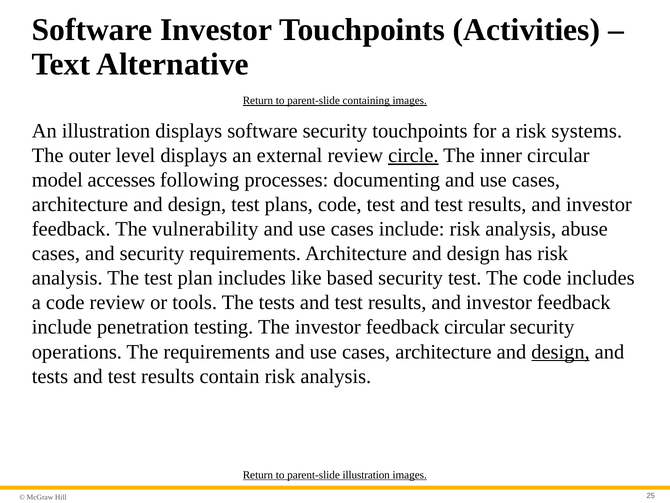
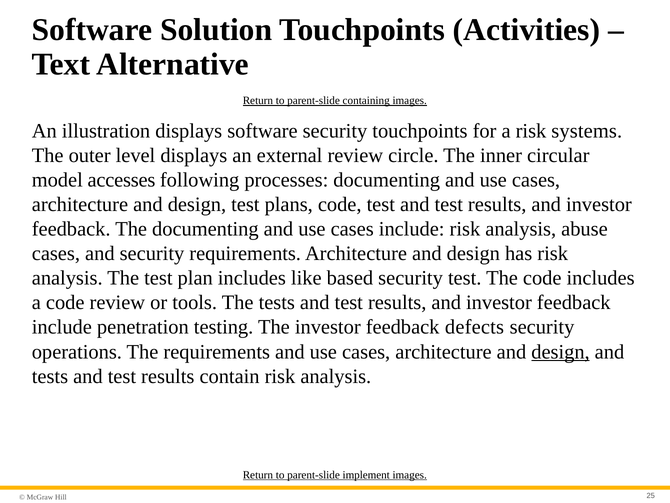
Software Investor: Investor -> Solution
circle underline: present -> none
The vulnerability: vulnerability -> documenting
feedback circular: circular -> defects
parent-slide illustration: illustration -> implement
